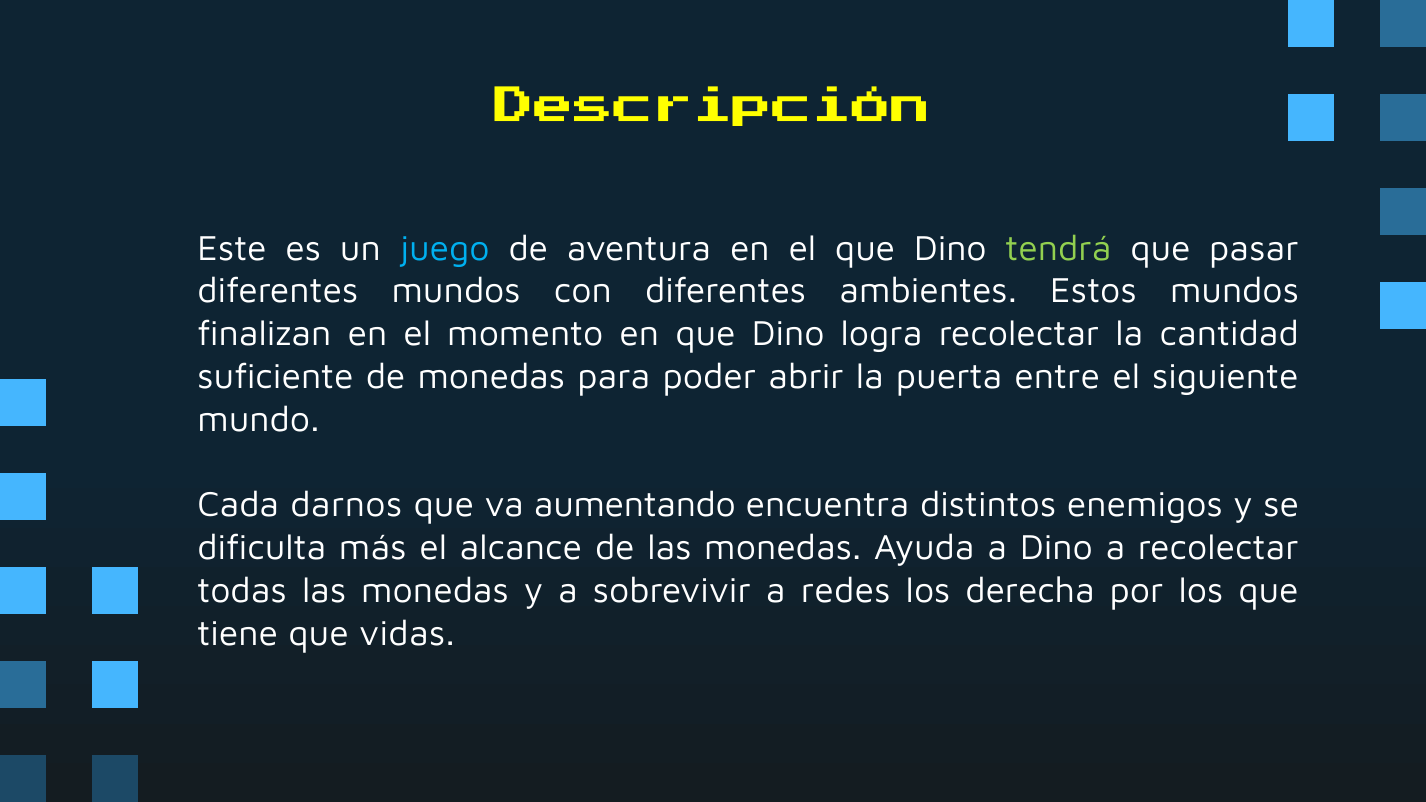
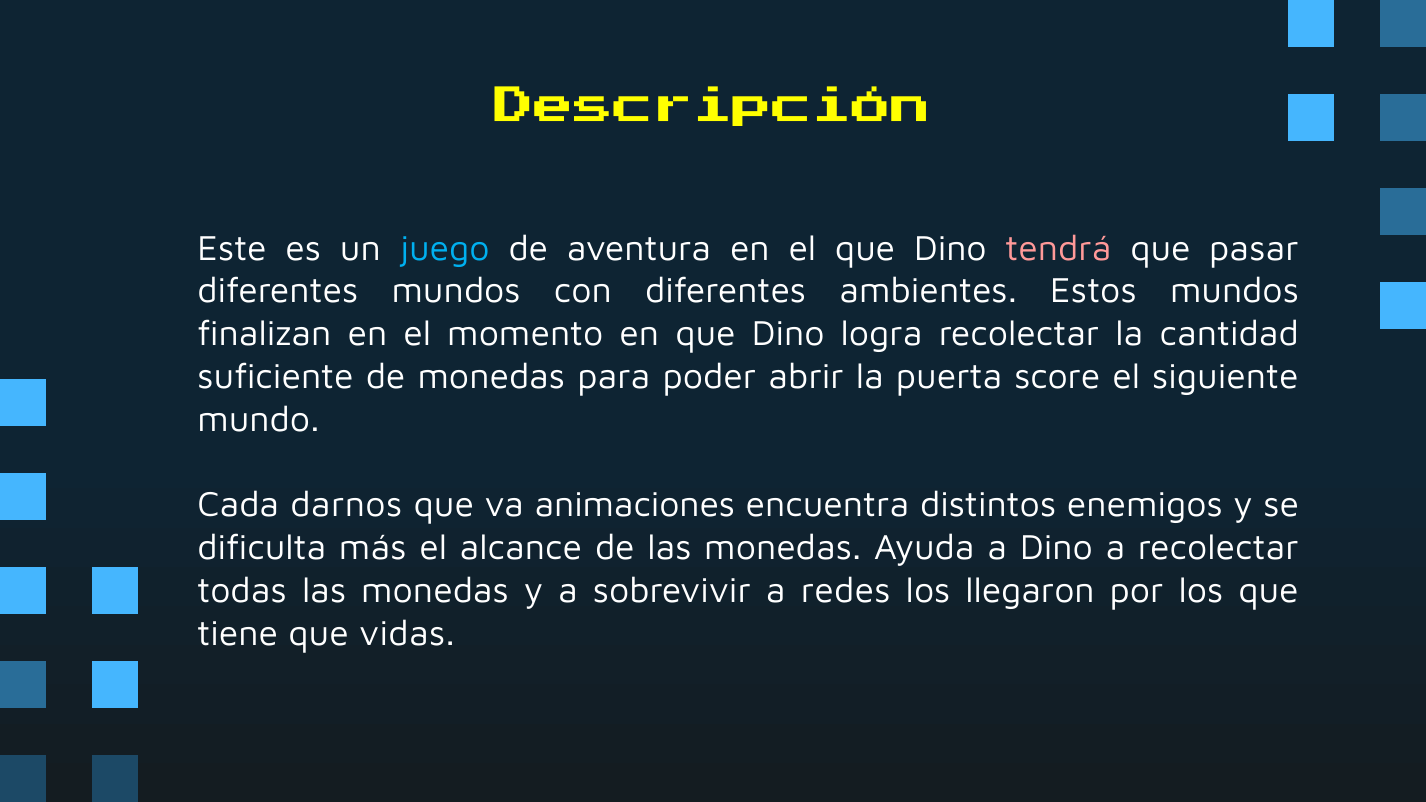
tendrá colour: light green -> pink
entre: entre -> score
aumentando: aumentando -> animaciones
derecha: derecha -> llegaron
